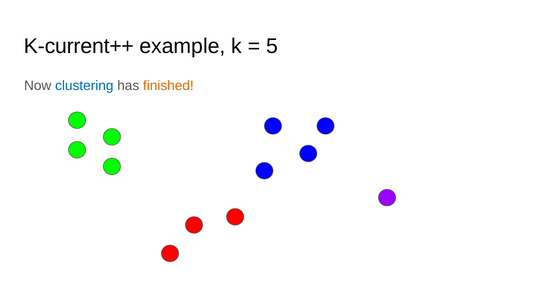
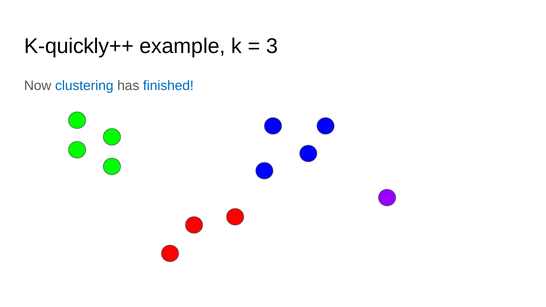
K-current++: K-current++ -> K-quickly++
5: 5 -> 3
finished colour: orange -> blue
